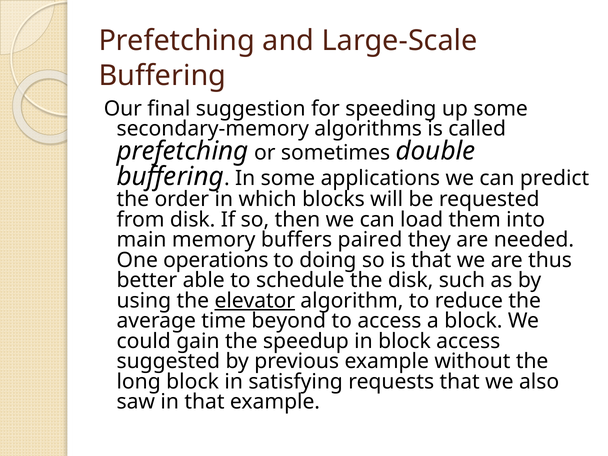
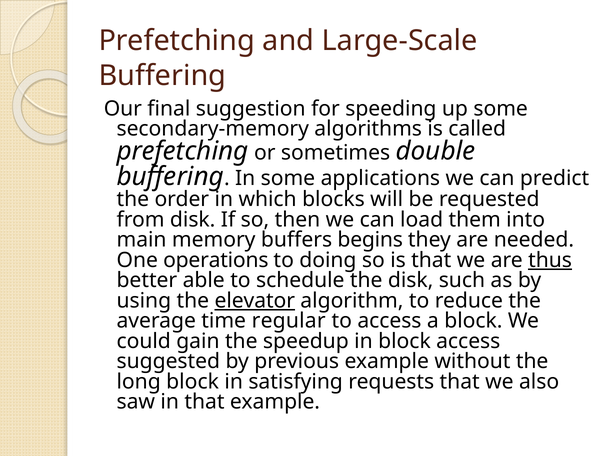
paired: paired -> begins
thus underline: none -> present
beyond: beyond -> regular
